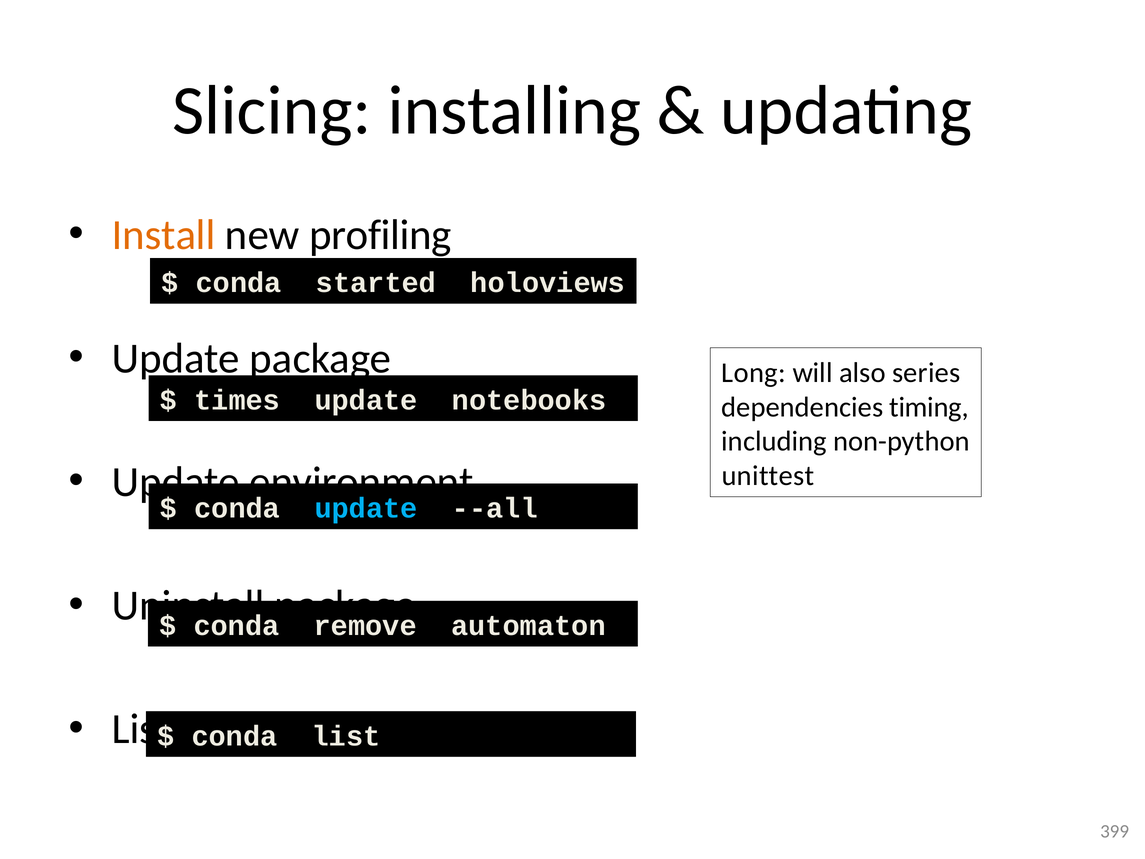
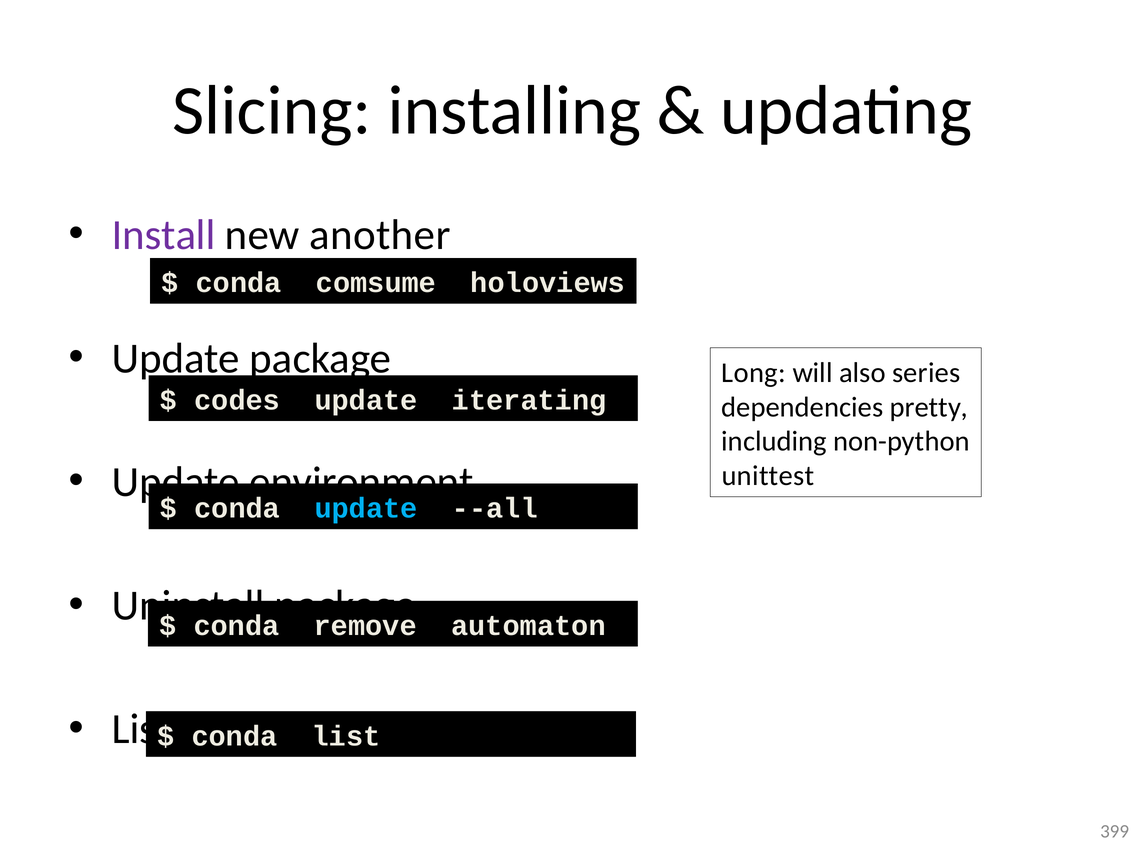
Install colour: orange -> purple
profiling: profiling -> another
started: started -> comsume
times: times -> codes
notebooks: notebooks -> iterating
timing: timing -> pretty
